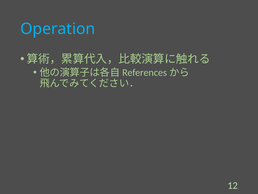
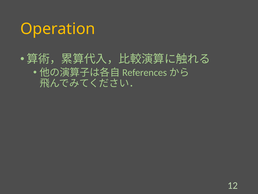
Operation colour: light blue -> yellow
